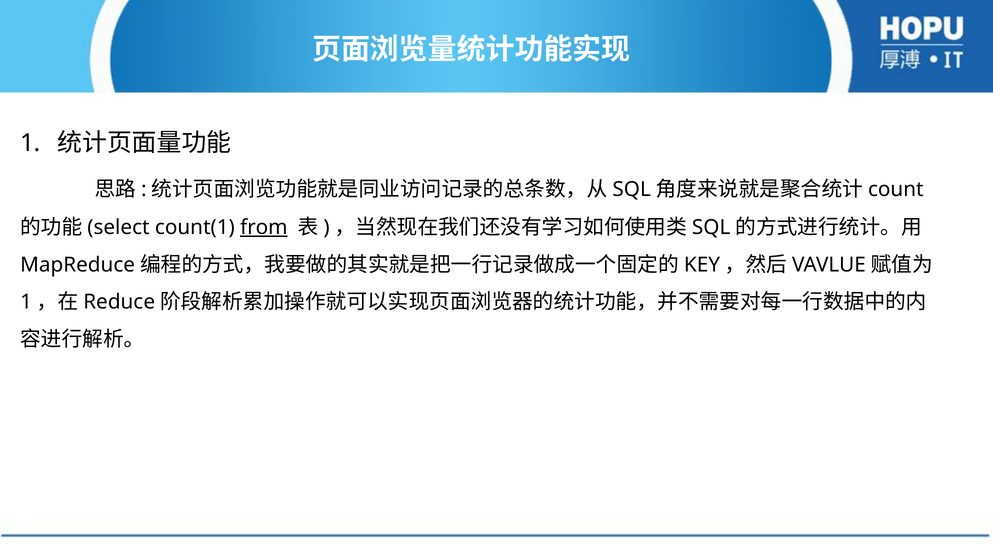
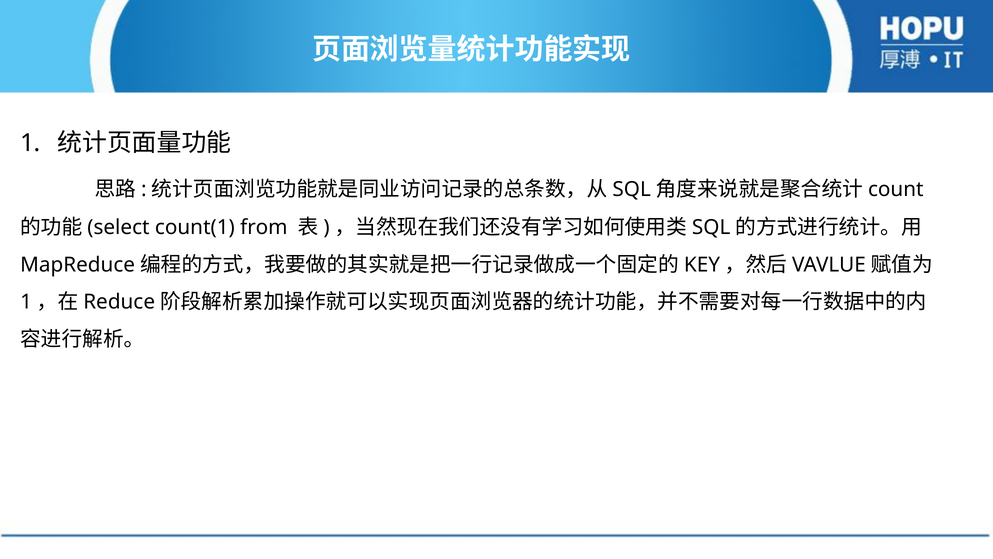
from underline: present -> none
